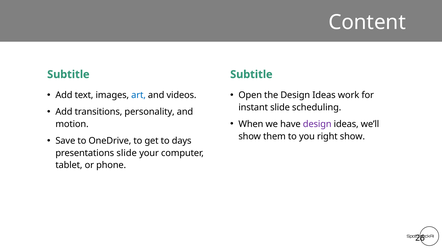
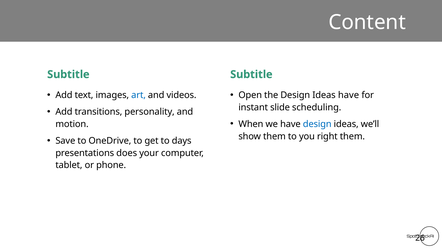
Ideas work: work -> have
design at (317, 124) colour: purple -> blue
right show: show -> them
presentations slide: slide -> does
